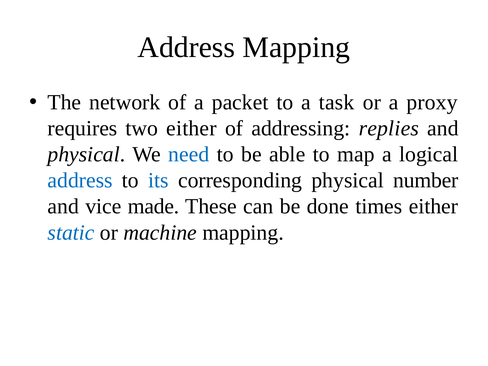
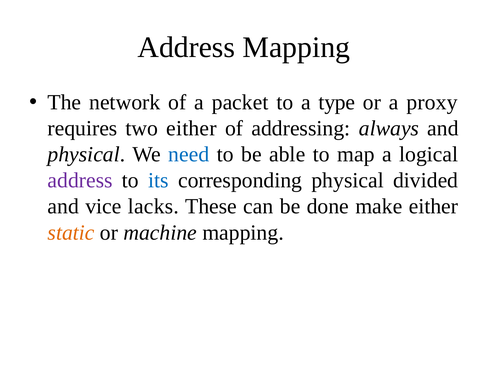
task: task -> type
replies: replies -> always
address at (80, 180) colour: blue -> purple
number: number -> divided
made: made -> lacks
times: times -> make
static colour: blue -> orange
